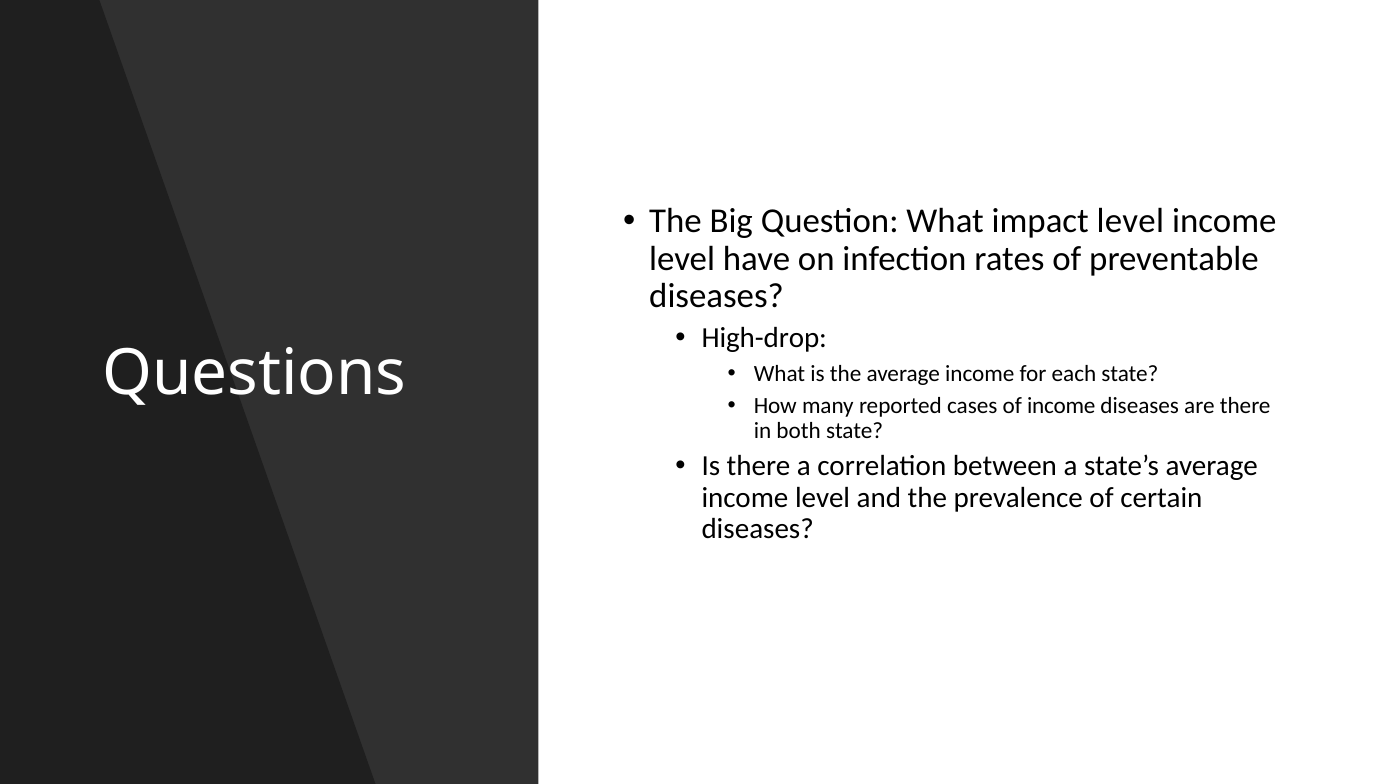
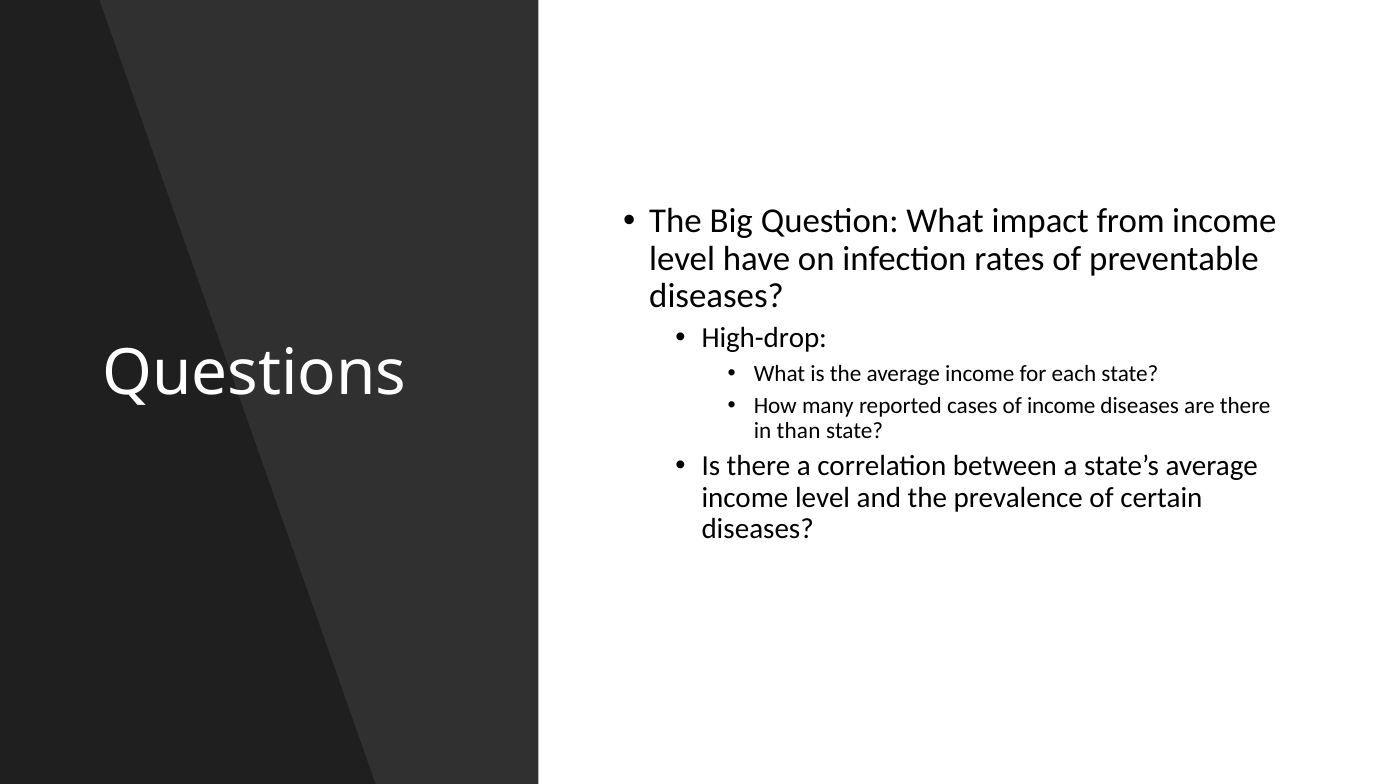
impact level: level -> from
both: both -> than
